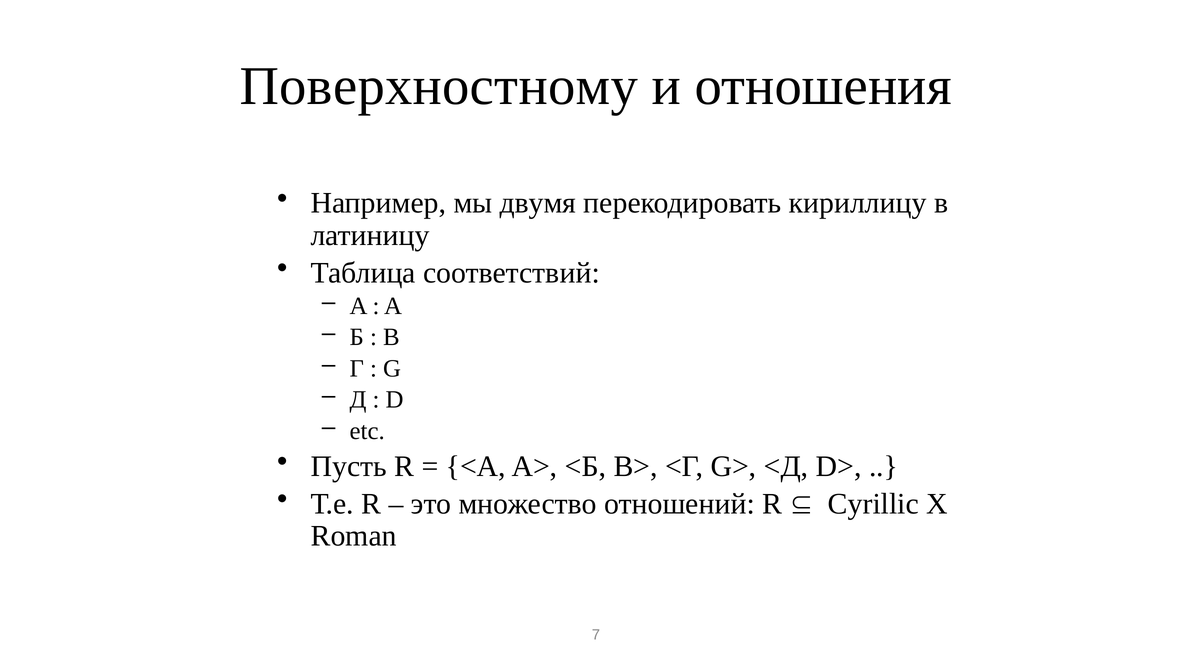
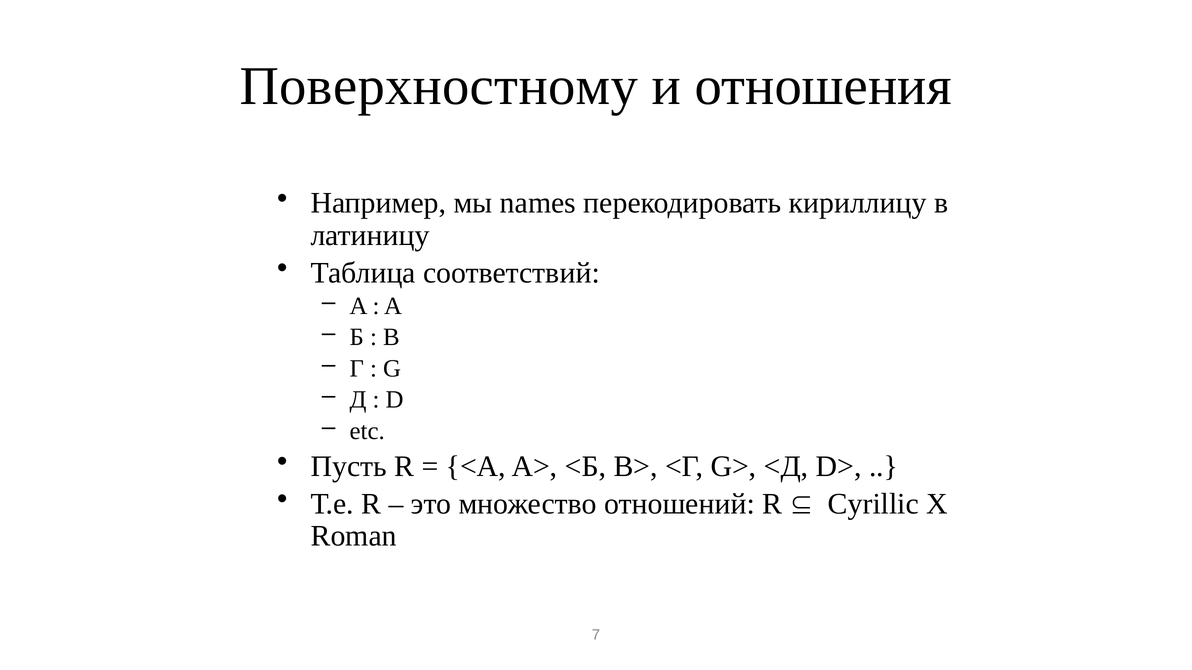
двумя: двумя -> names
